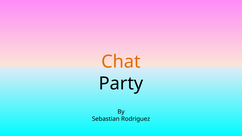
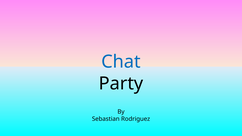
Chat colour: orange -> blue
